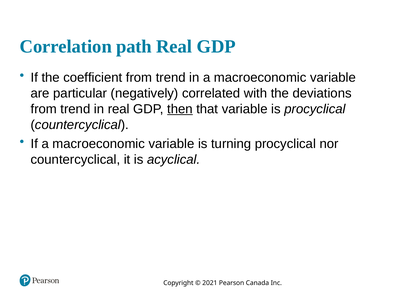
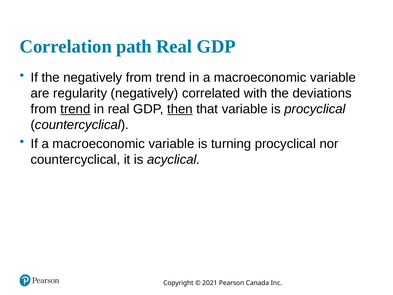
the coefficient: coefficient -> negatively
particular: particular -> regularity
trend at (75, 109) underline: none -> present
